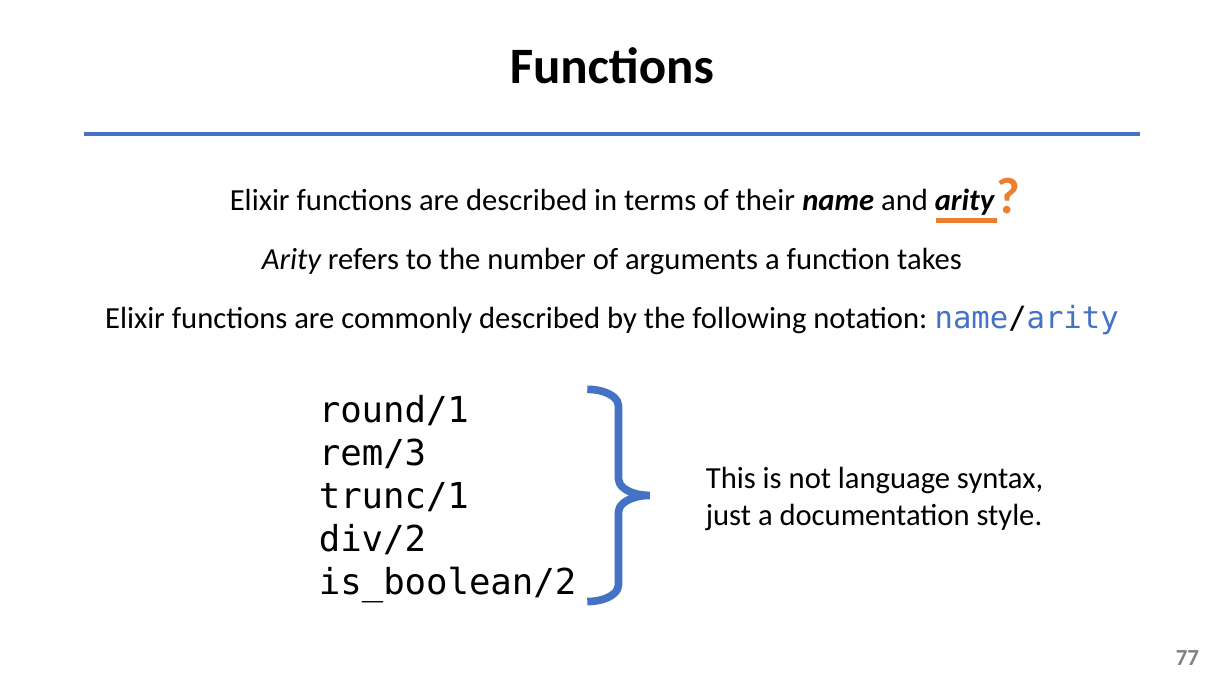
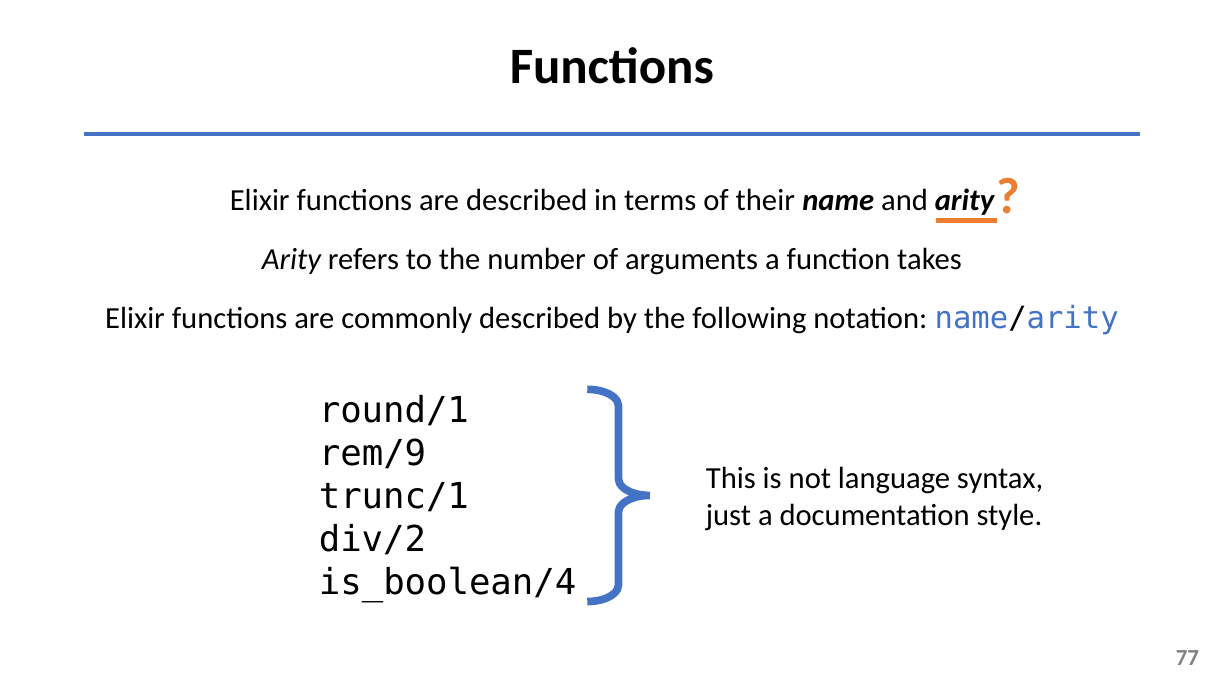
rem/3: rem/3 -> rem/9
is_boolean/2: is_boolean/2 -> is_boolean/4
